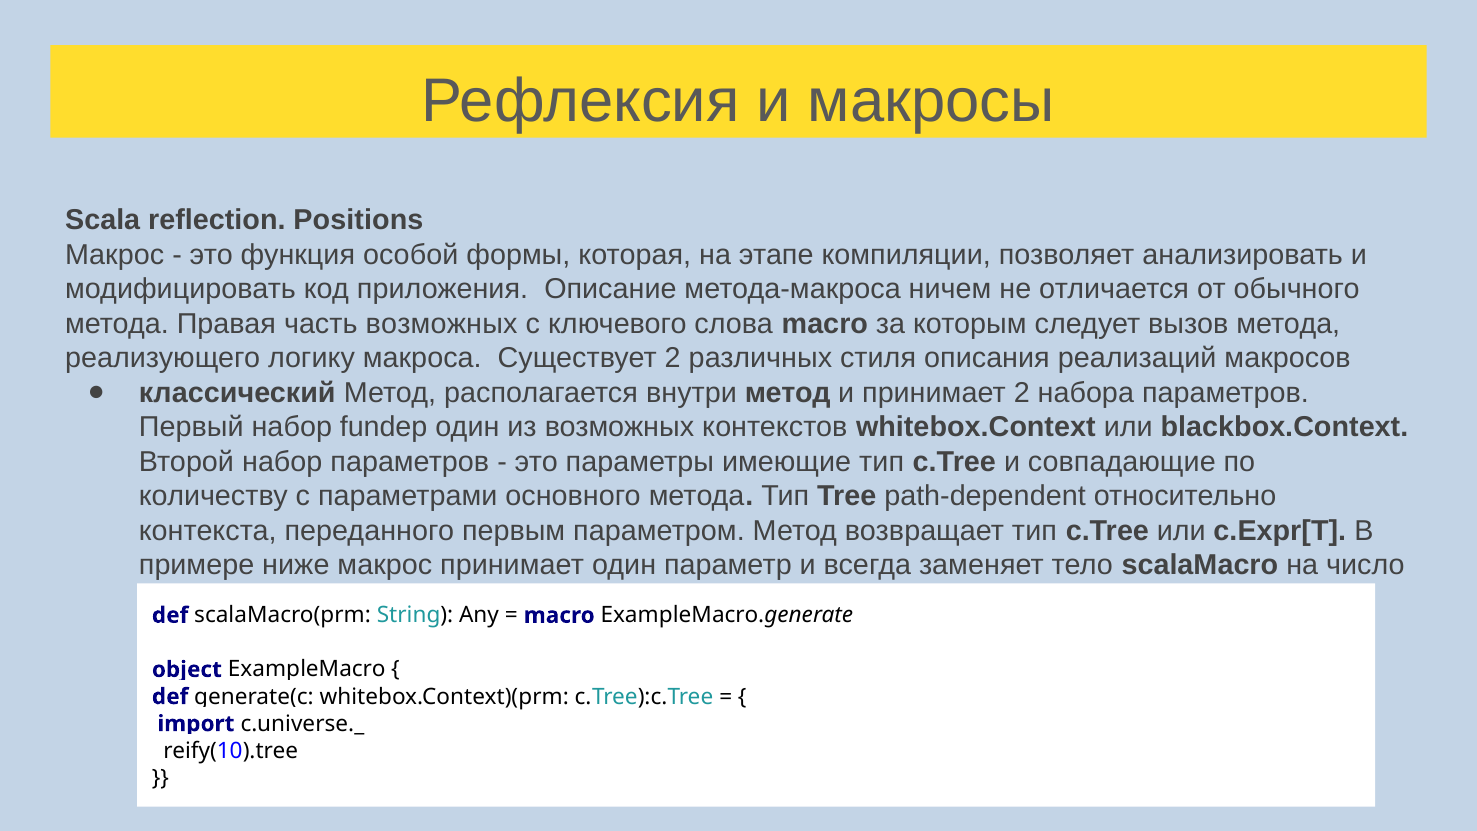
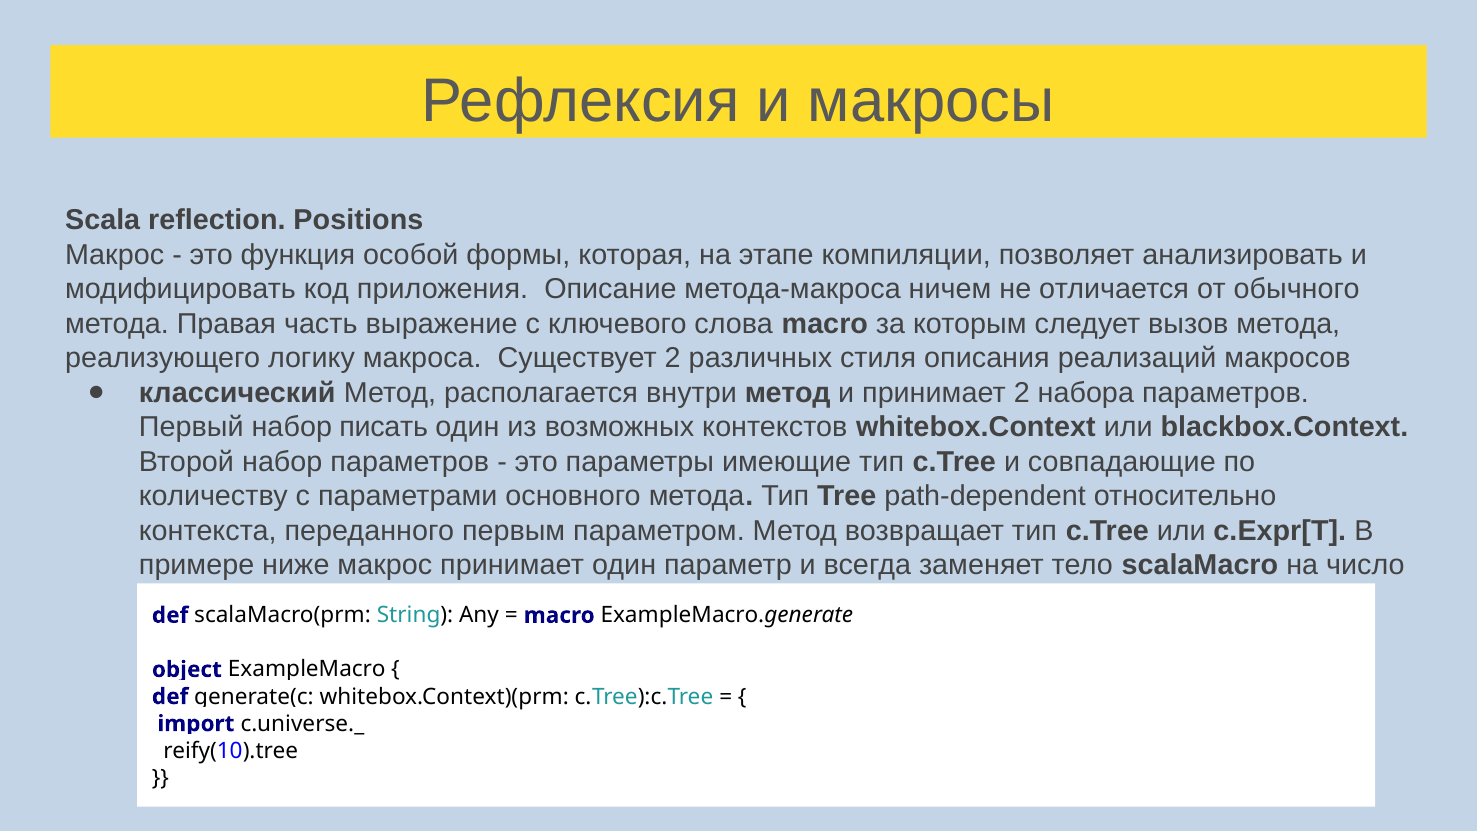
часть возможных: возможных -> выражение
fundep: fundep -> писать
